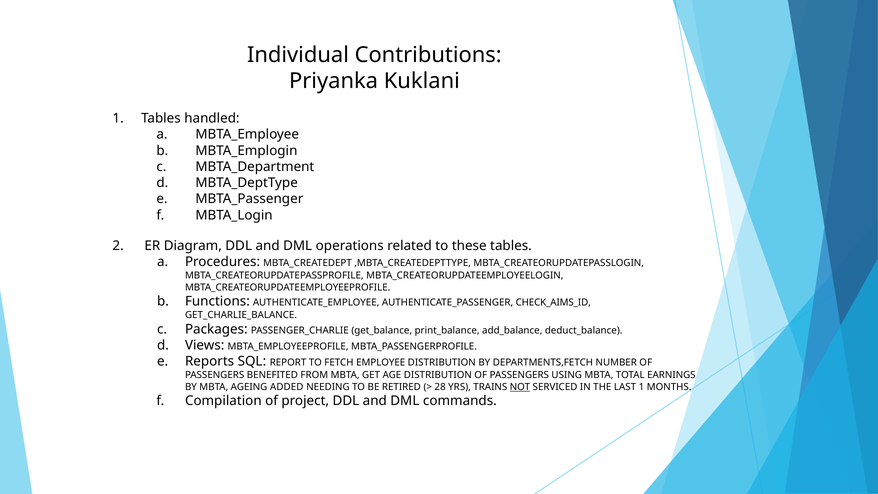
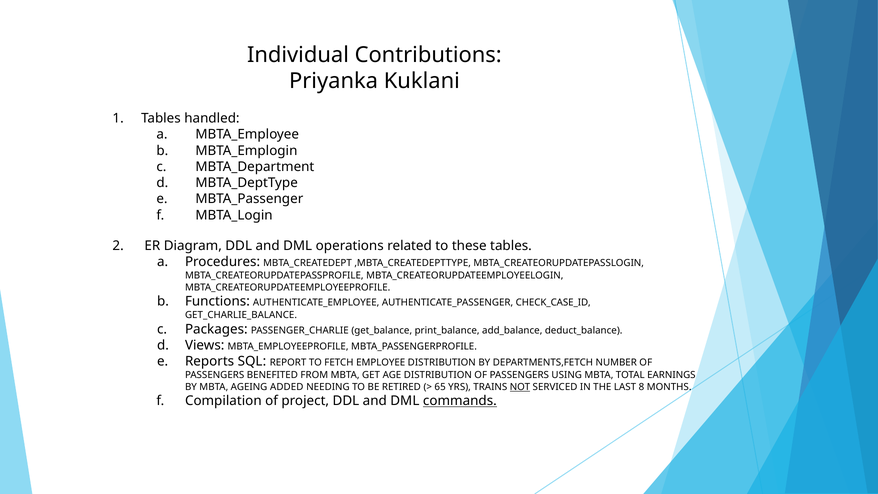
CHECK_AIMS_ID: CHECK_AIMS_ID -> CHECK_CASE_ID
28: 28 -> 65
LAST 1: 1 -> 8
commands underline: none -> present
